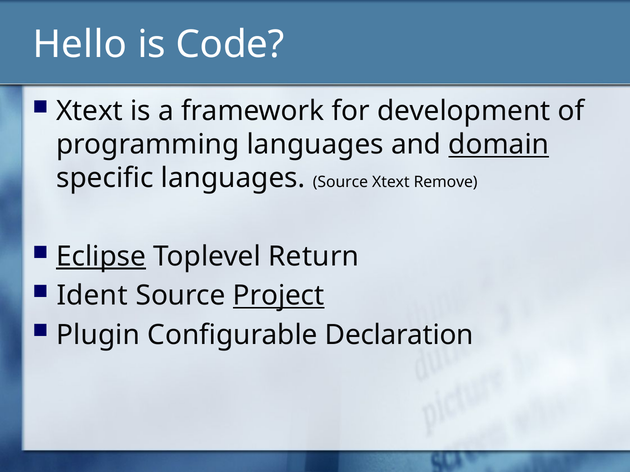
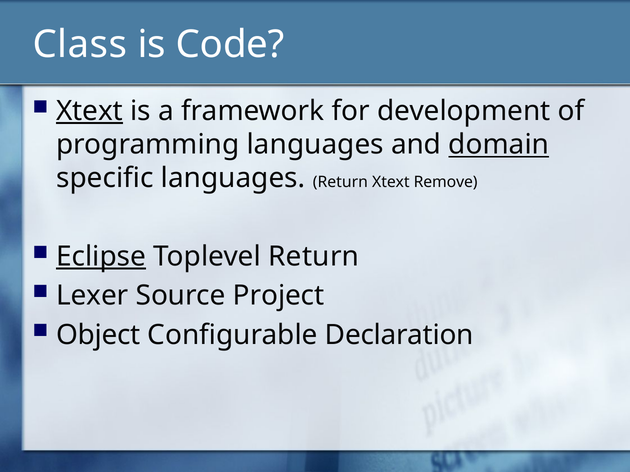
Hello: Hello -> Class
Xtext at (90, 111) underline: none -> present
languages Source: Source -> Return
Ident: Ident -> Lexer
Project underline: present -> none
Plugin: Plugin -> Object
